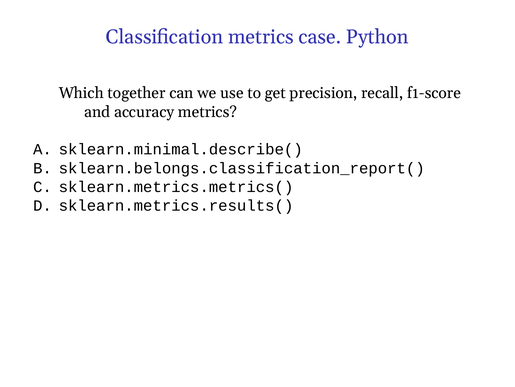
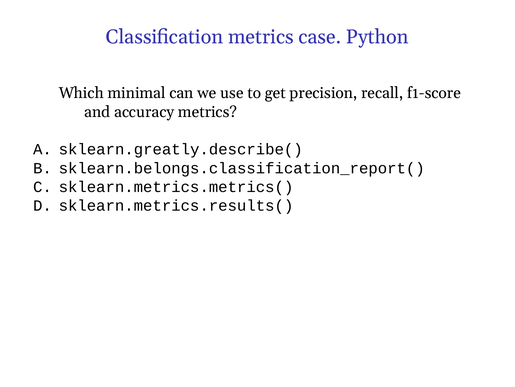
together: together -> minimal
sklearn.minimal.describe(: sklearn.minimal.describe( -> sklearn.greatly.describe(
